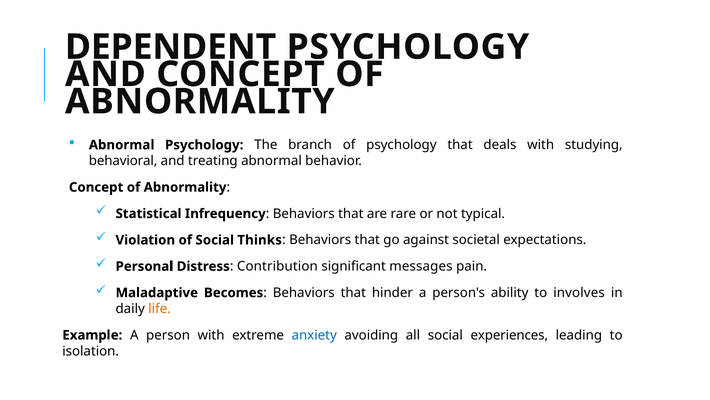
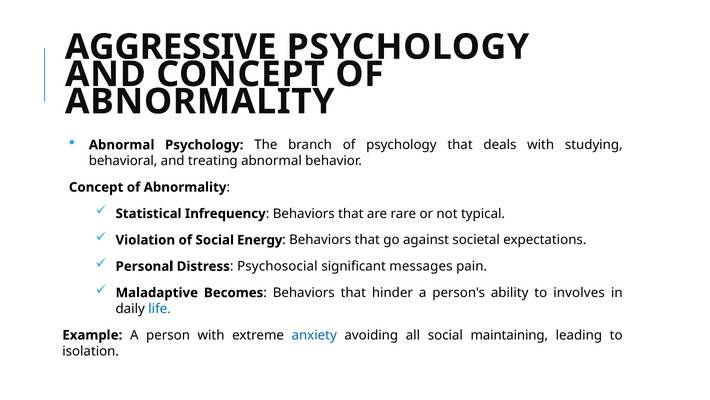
DEPENDENT: DEPENDENT -> AGGRESSIVE
Thinks: Thinks -> Energy
Contribution: Contribution -> Psychosocial
life colour: orange -> blue
experiences: experiences -> maintaining
